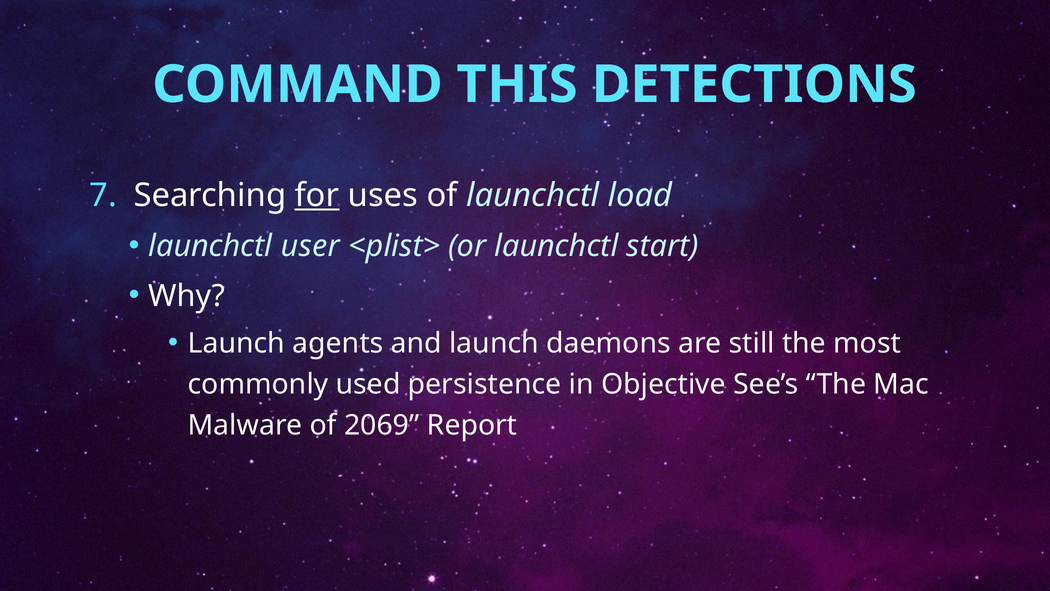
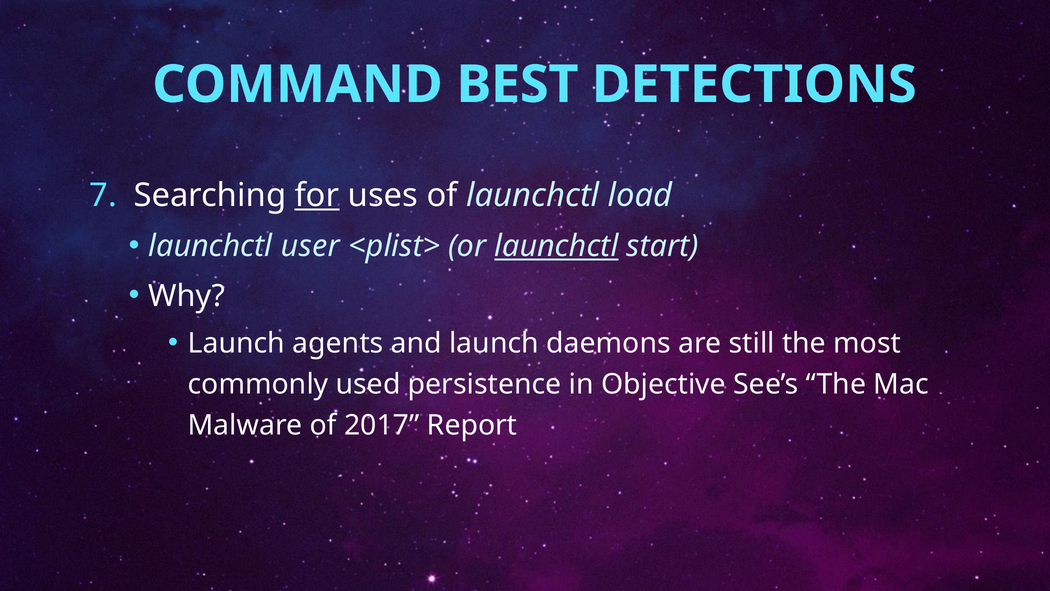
THIS: THIS -> BEST
launchctl at (556, 246) underline: none -> present
2069: 2069 -> 2017
